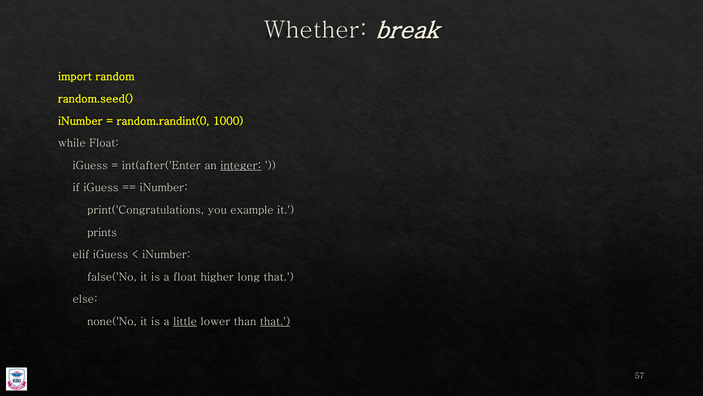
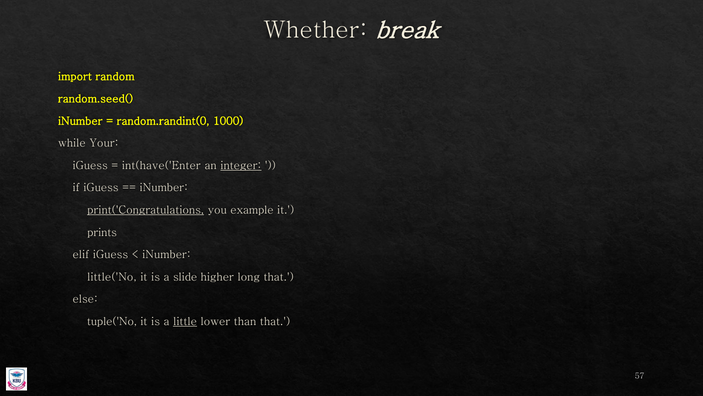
while Float: Float -> Your
int(after('Enter: int(after('Enter -> int(have('Enter
print('Congratulations underline: none -> present
false('No: false('No -> little('No
a float: float -> slide
none('No: none('No -> tuple('No
that at (275, 321) underline: present -> none
